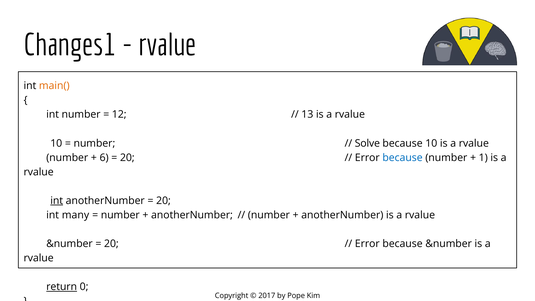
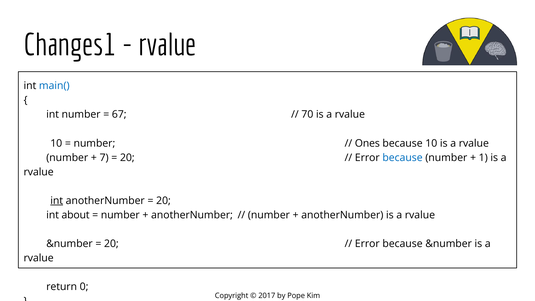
main( colour: orange -> blue
12: 12 -> 67
13: 13 -> 70
Solve: Solve -> Ones
6: 6 -> 7
many: many -> about
return underline: present -> none
